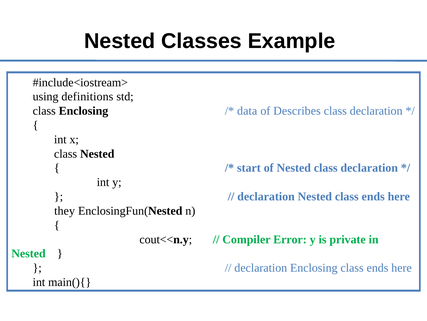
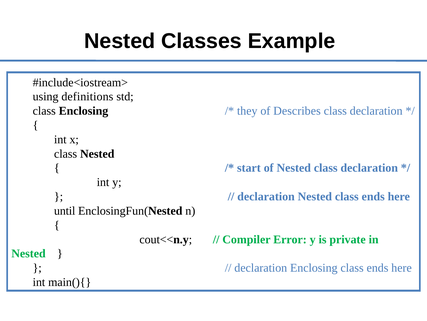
data: data -> they
they: they -> until
